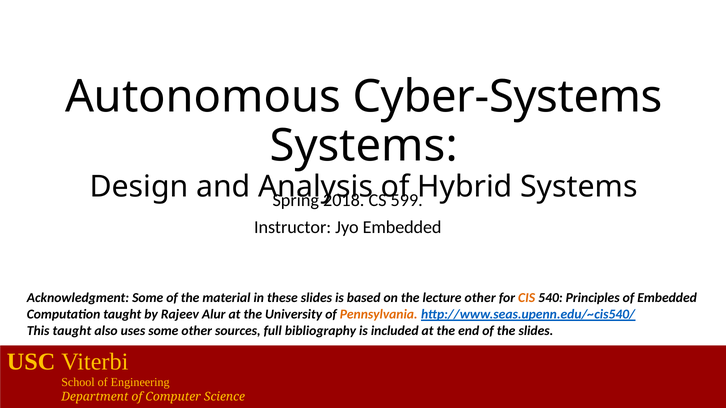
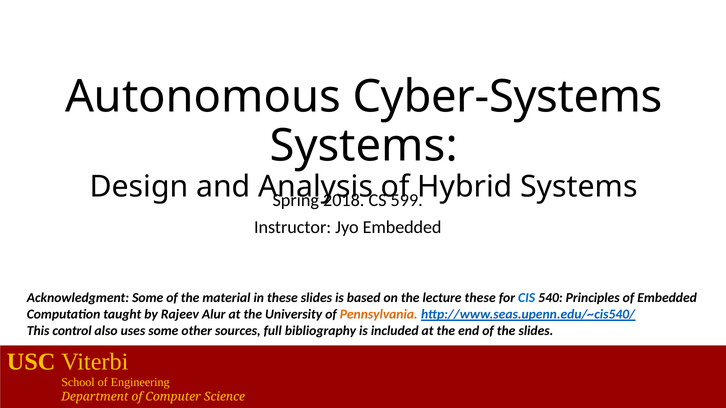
lecture other: other -> these
CIS colour: orange -> blue
This taught: taught -> control
